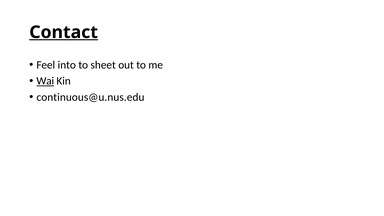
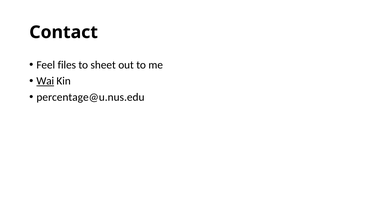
Contact underline: present -> none
into: into -> files
continuous@u.nus.edu: continuous@u.nus.edu -> percentage@u.nus.edu
